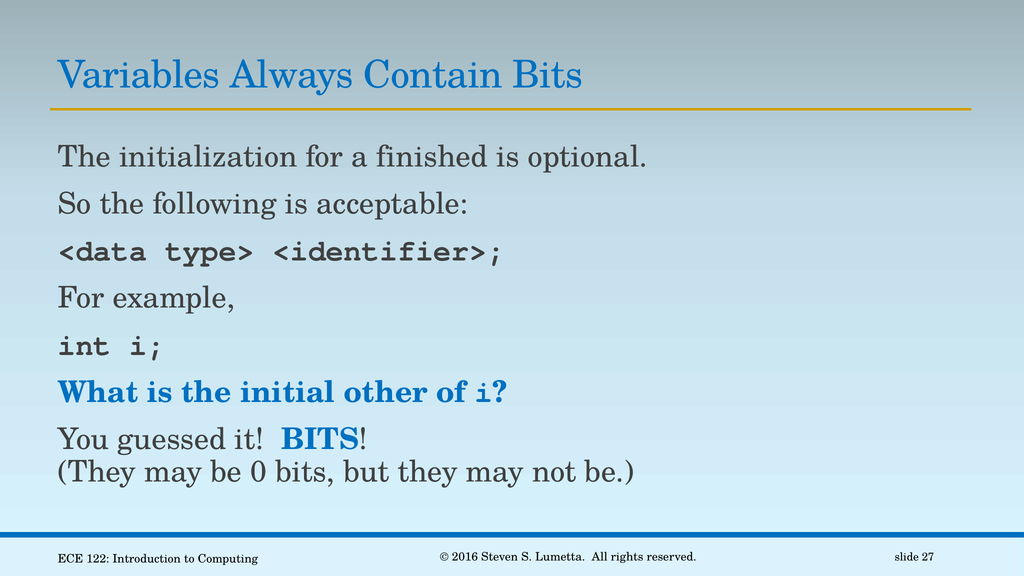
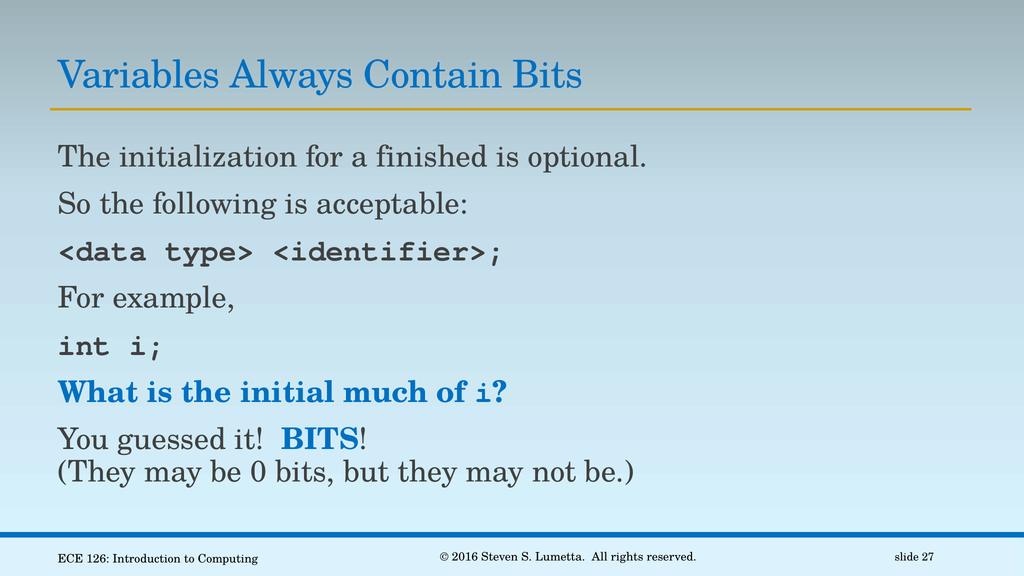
other: other -> much
122: 122 -> 126
